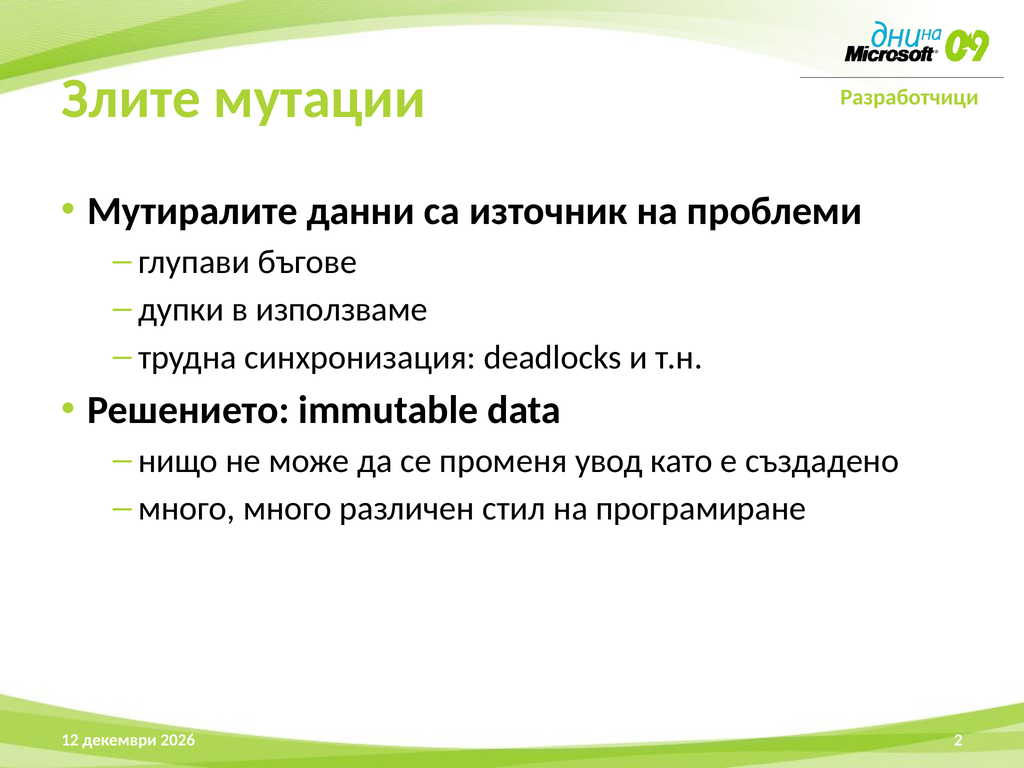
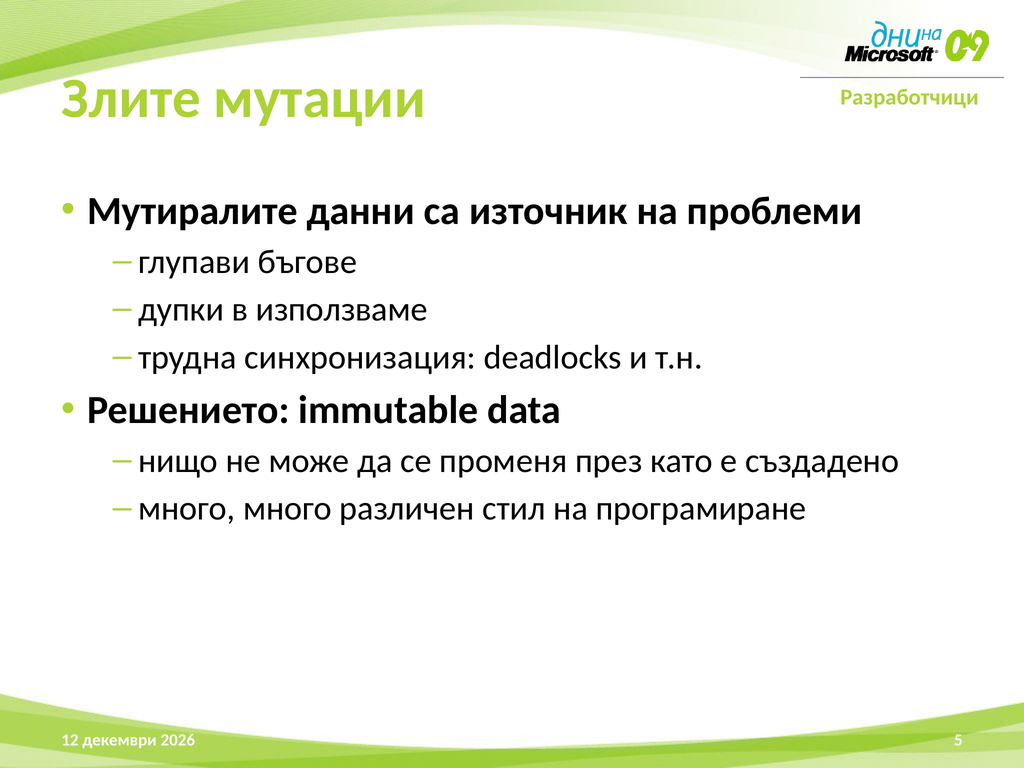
увод: увод -> през
2: 2 -> 5
